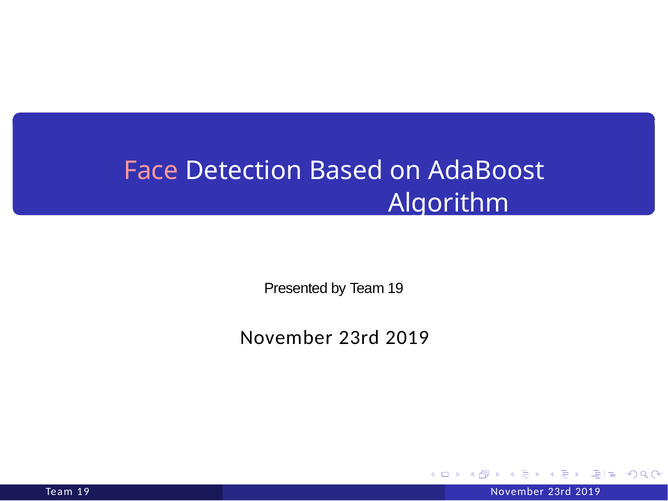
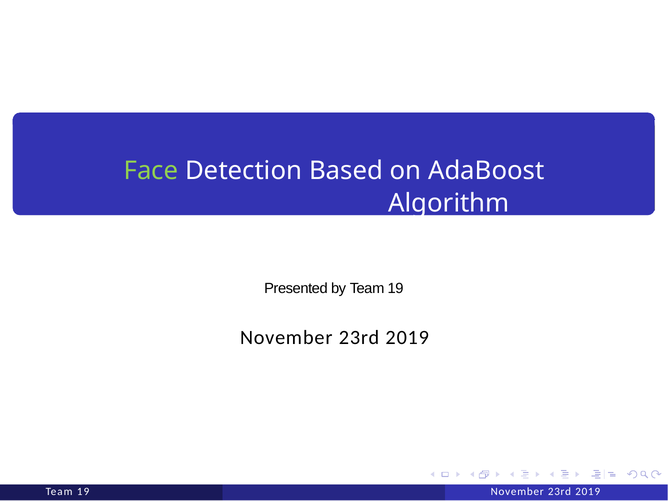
Face colour: pink -> light green
